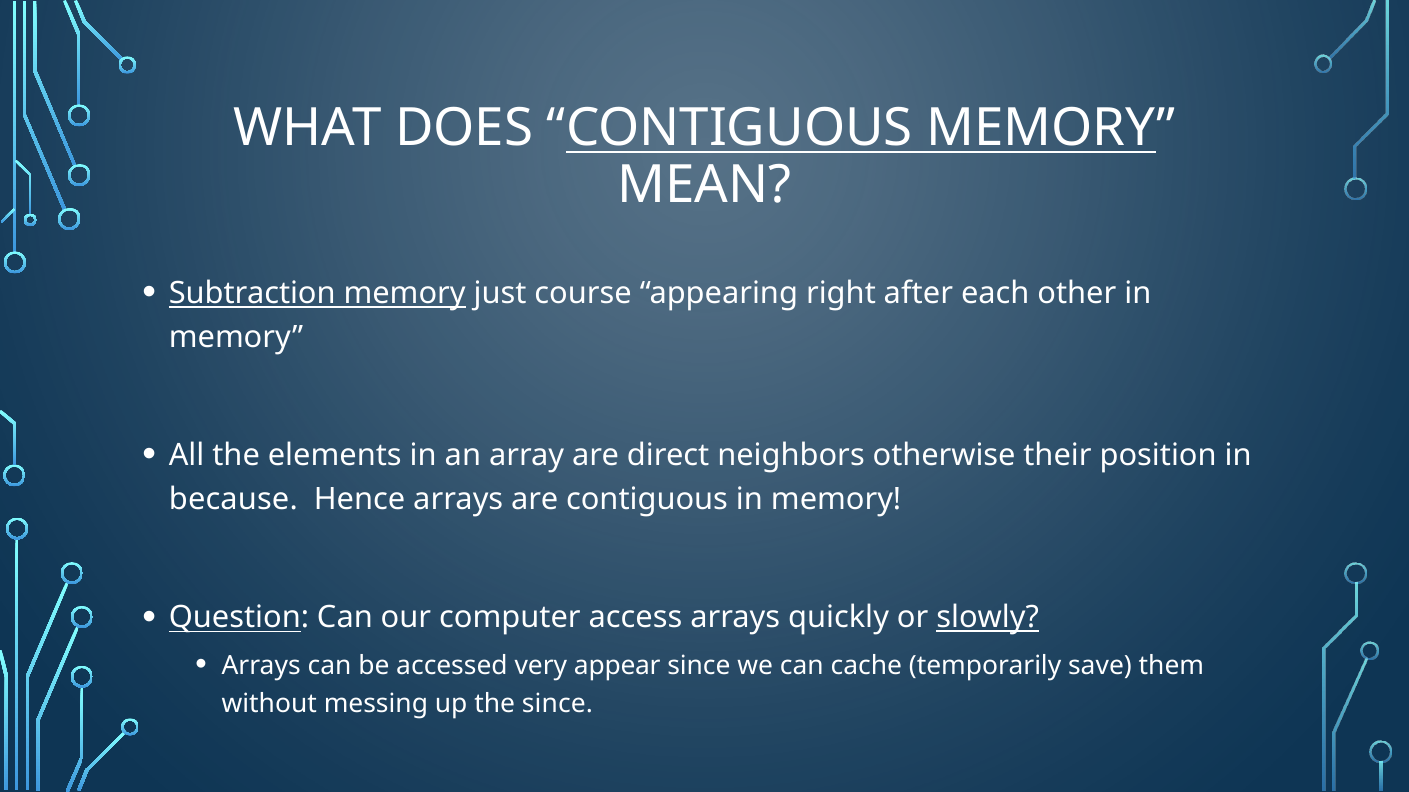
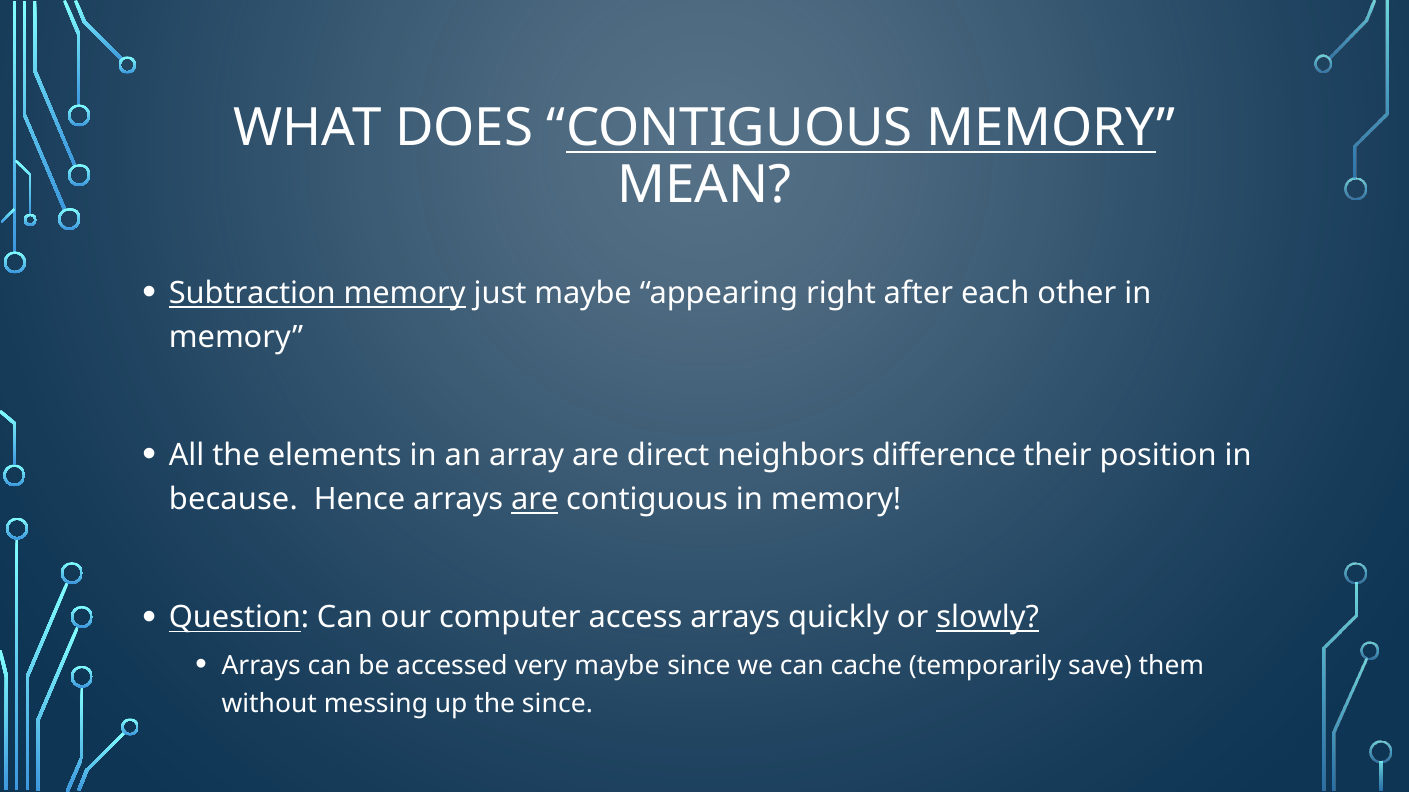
just course: course -> maybe
otherwise: otherwise -> difference
are at (535, 500) underline: none -> present
very appear: appear -> maybe
